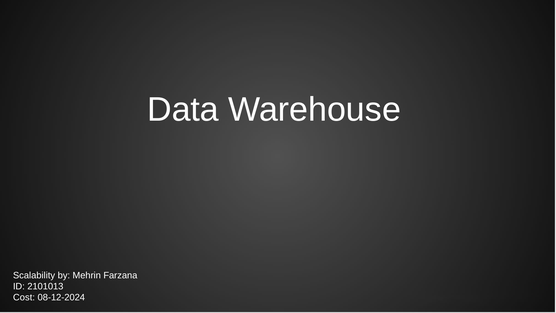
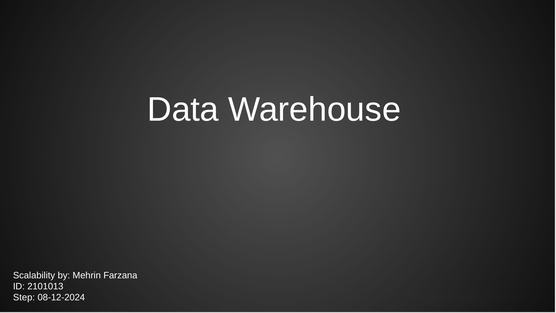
Cost: Cost -> Step
